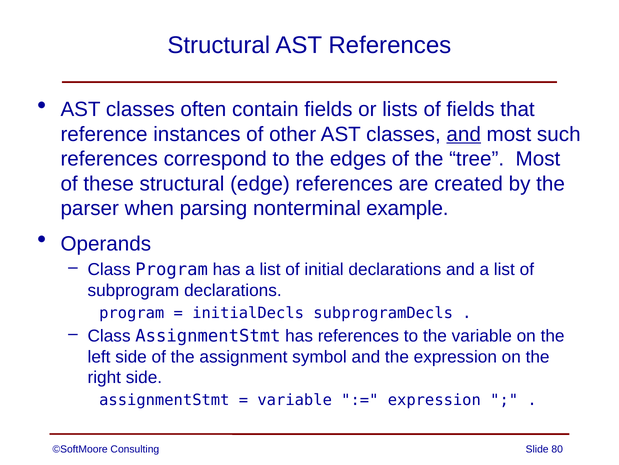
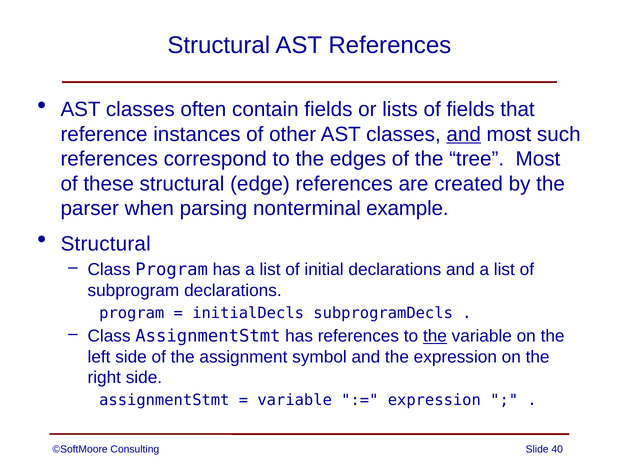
Operands at (106, 243): Operands -> Structural
the at (435, 336) underline: none -> present
80: 80 -> 40
